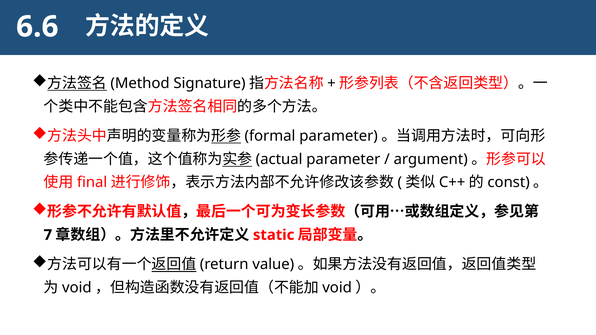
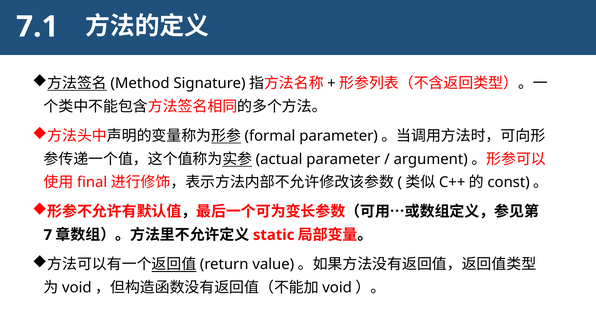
6.6: 6.6 -> 7.1
